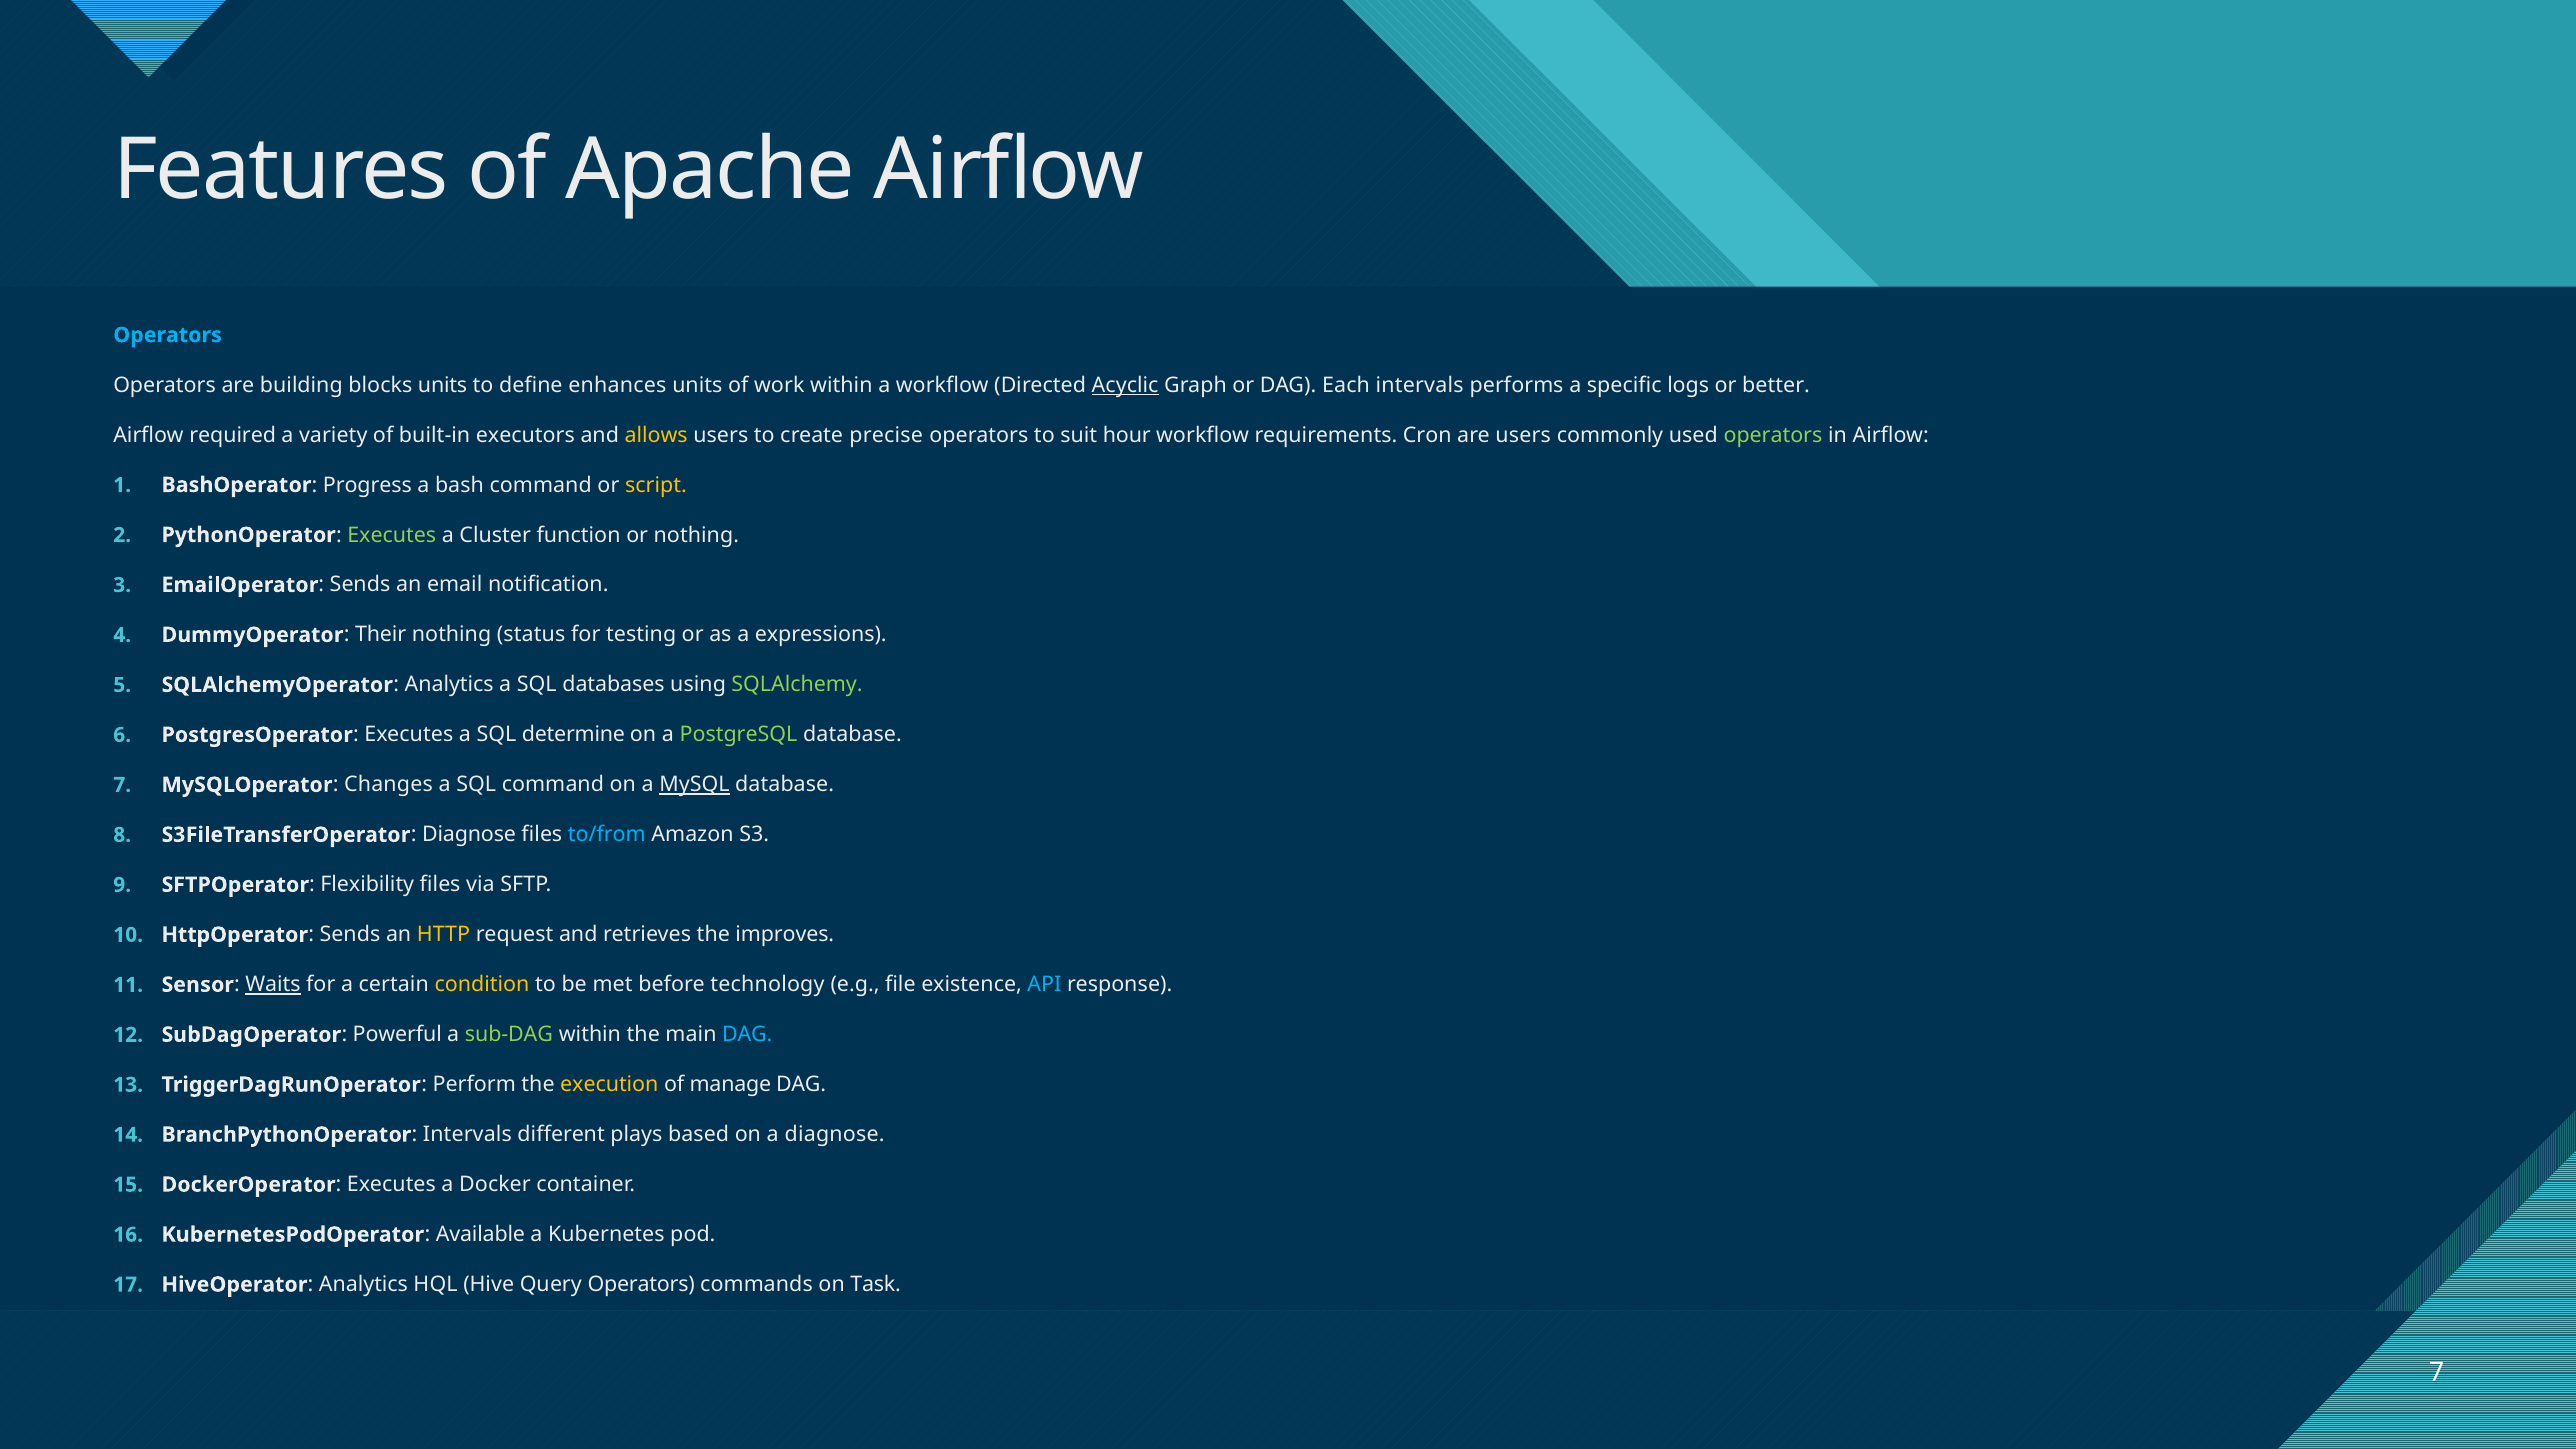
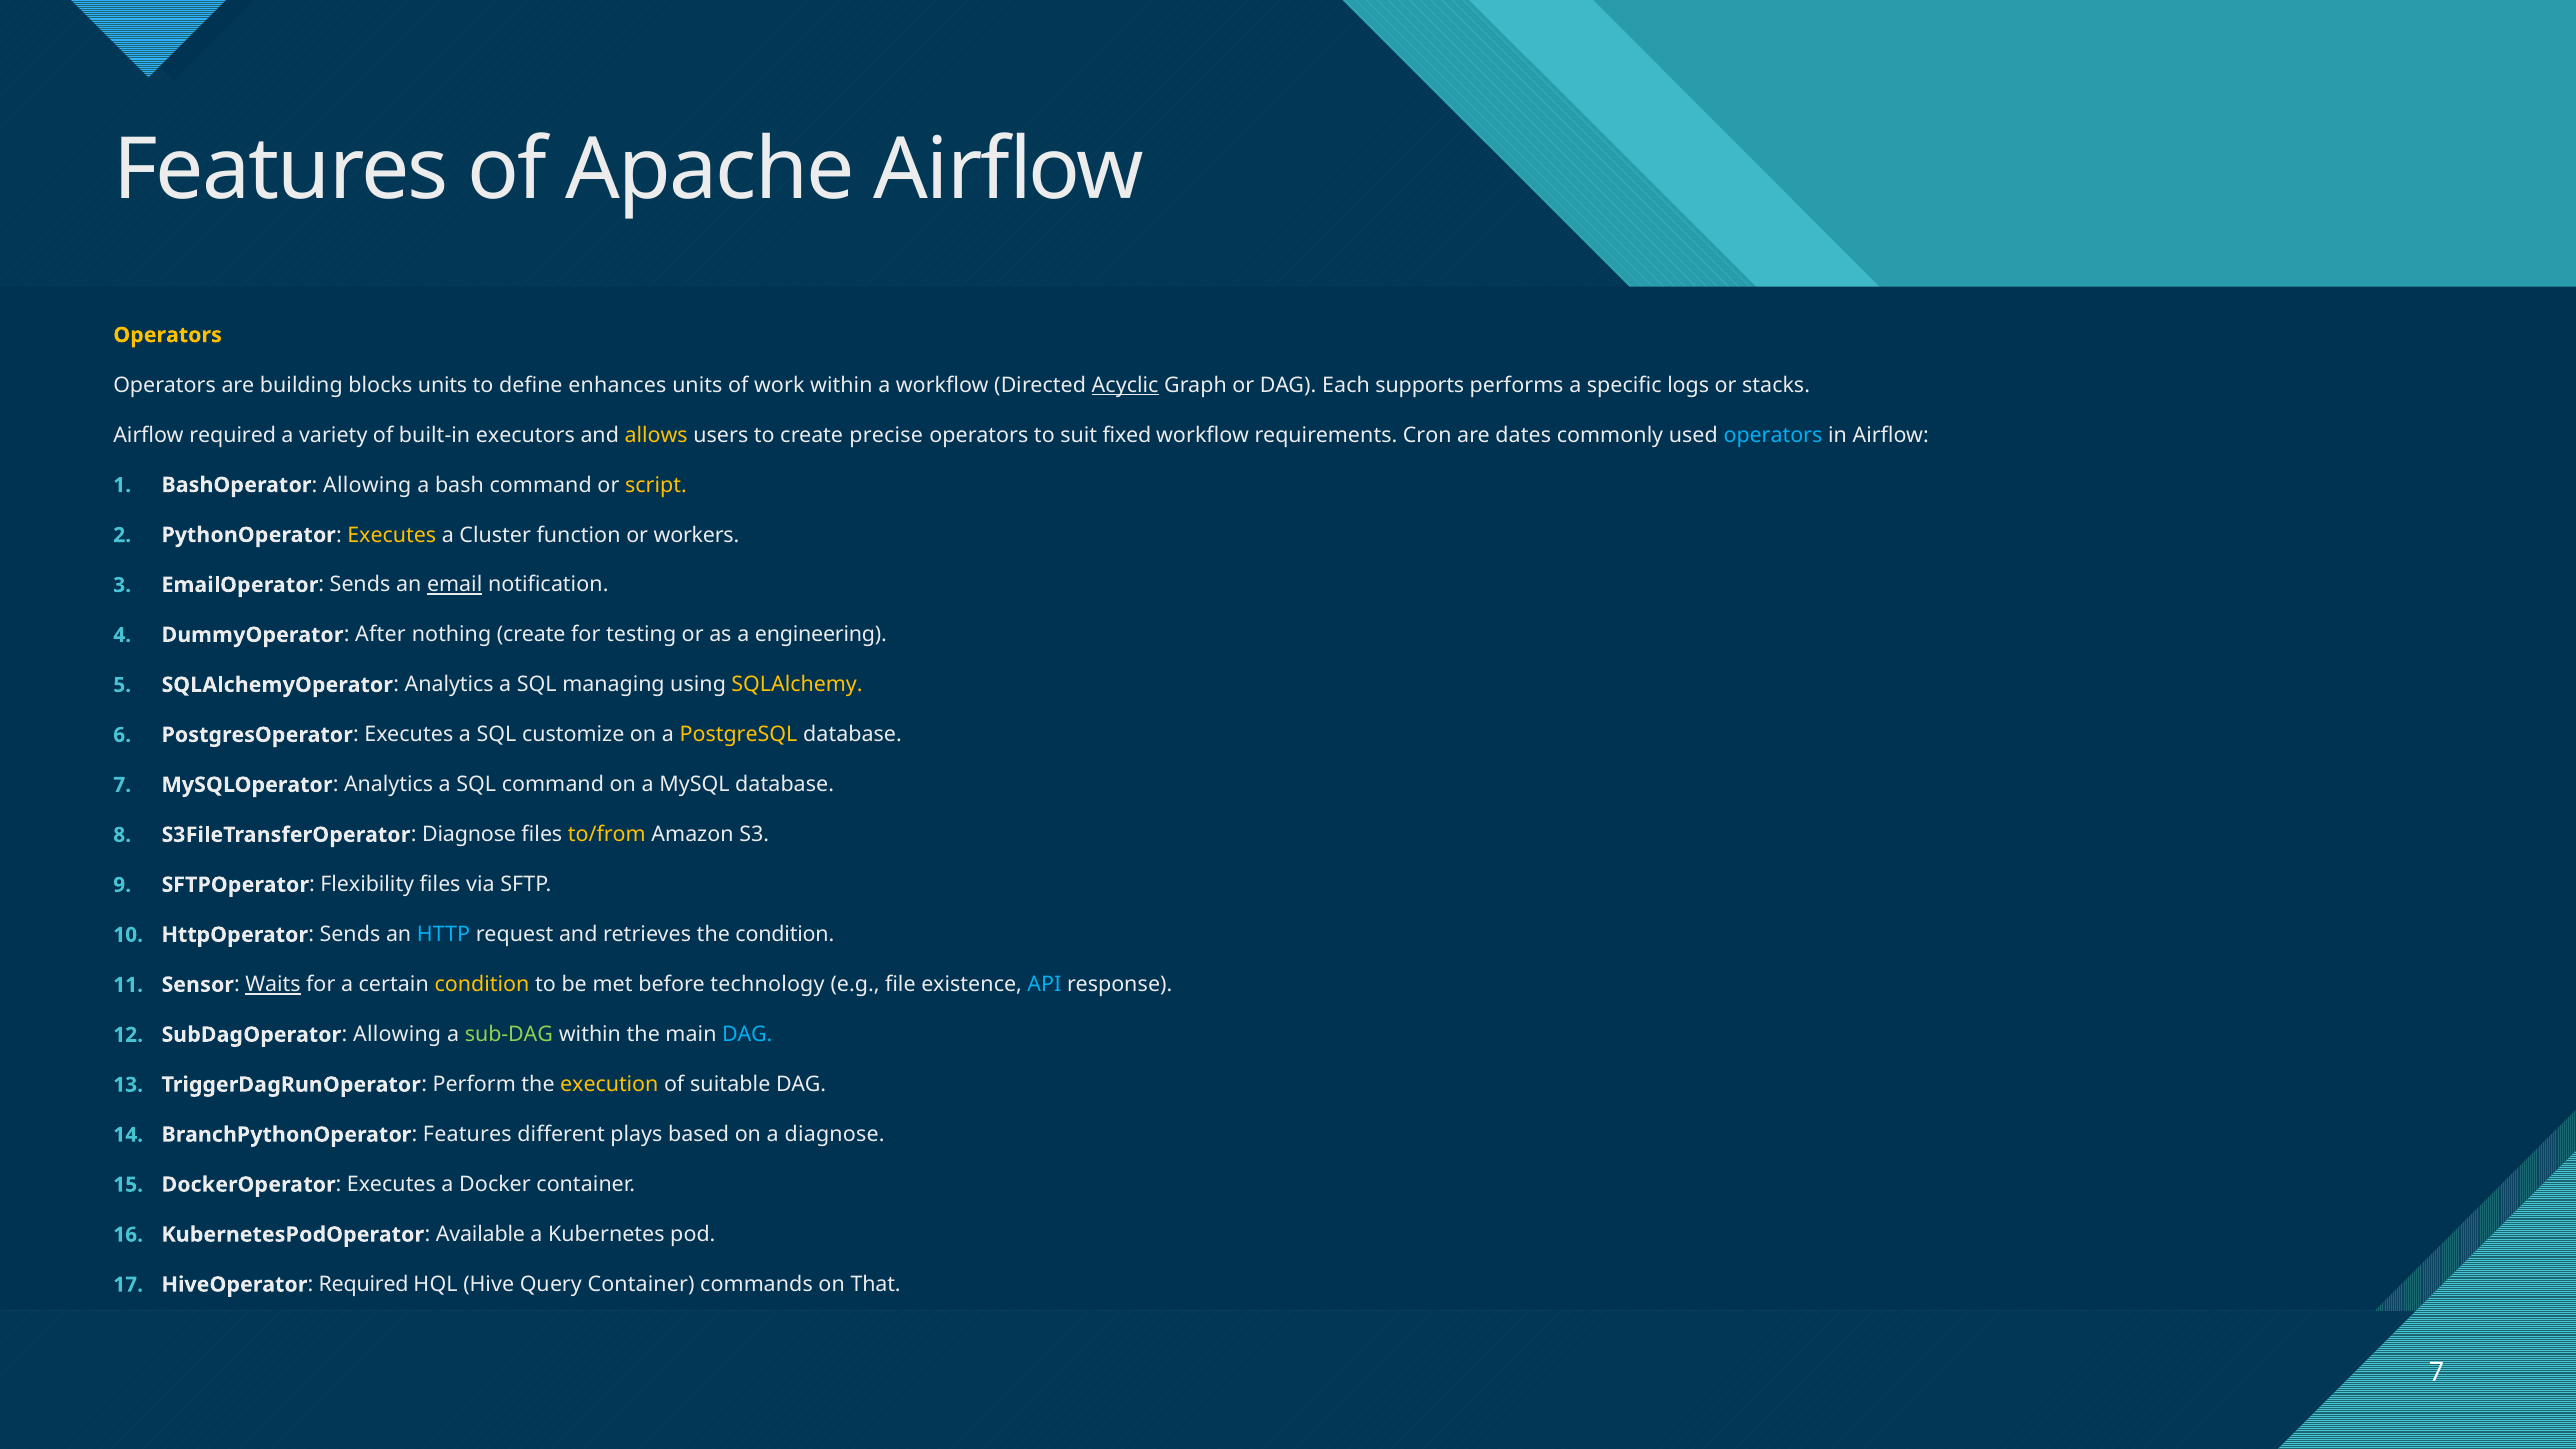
Operators at (168, 335) colour: light blue -> yellow
Each intervals: intervals -> supports
better: better -> stacks
hour: hour -> fixed
are users: users -> dates
operators at (1773, 435) colour: light green -> light blue
BashOperator Progress: Progress -> Allowing
Executes at (392, 535) colour: light green -> yellow
or nothing: nothing -> workers
email underline: none -> present
Their: Their -> After
nothing status: status -> create
expressions: expressions -> engineering
databases: databases -> managing
SQLAlchemy colour: light green -> yellow
determine: determine -> customize
PostgreSQL colour: light green -> yellow
MySQLOperator Changes: Changes -> Analytics
MySQL underline: present -> none
to/from colour: light blue -> yellow
HTTP colour: yellow -> light blue
the improves: improves -> condition
SubDagOperator Powerful: Powerful -> Allowing
manage: manage -> suitable
BranchPythonOperator Intervals: Intervals -> Features
HiveOperator Analytics: Analytics -> Required
Query Operators: Operators -> Container
Task: Task -> That
